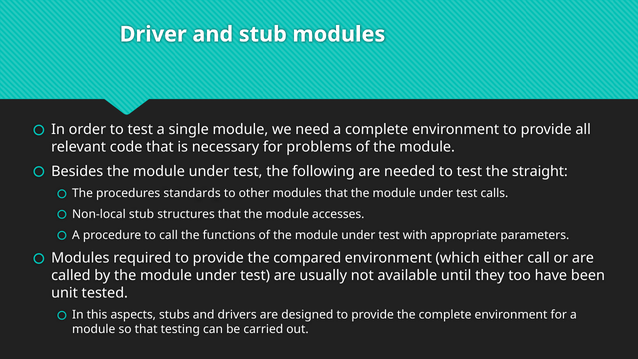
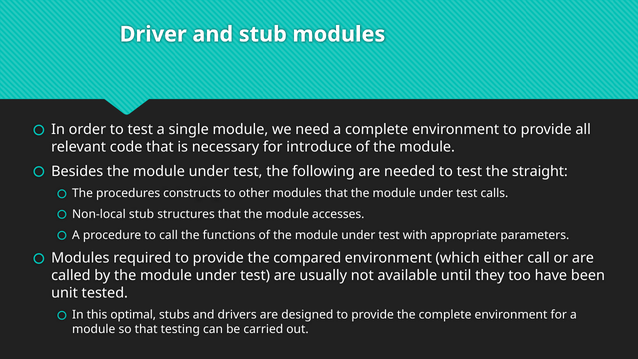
problems: problems -> introduce
standards: standards -> constructs
aspects: aspects -> optimal
